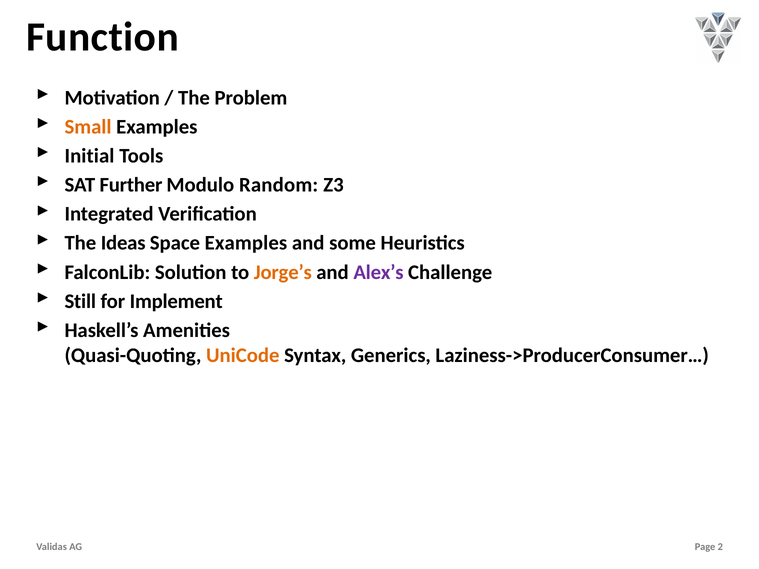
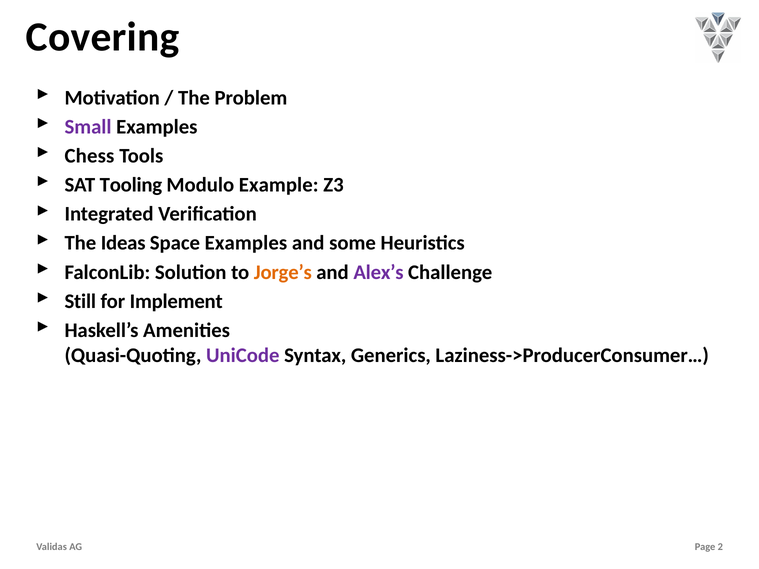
Function: Function -> Covering
Small colour: orange -> purple
Initial: Initial -> Chess
Further: Further -> Tooling
Random: Random -> Example
UniCode colour: orange -> purple
